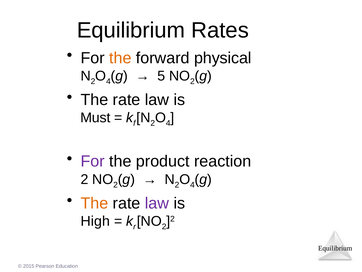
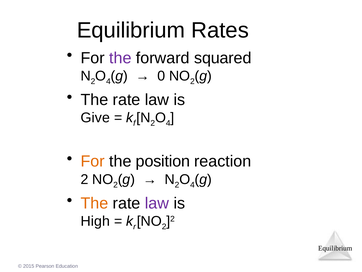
the at (120, 58) colour: orange -> purple
physical: physical -> squared
5: 5 -> 0
Must: Must -> Give
For at (93, 161) colour: purple -> orange
product: product -> position
